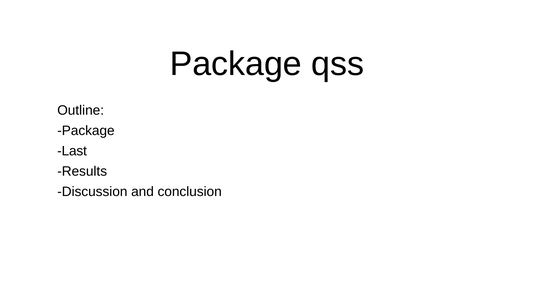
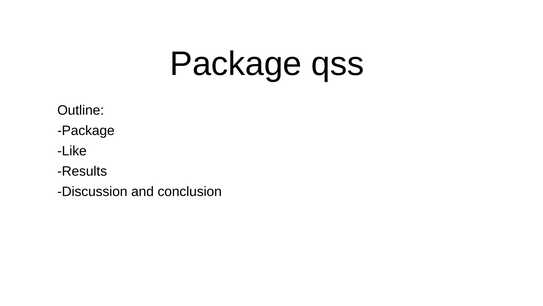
Last: Last -> Like
